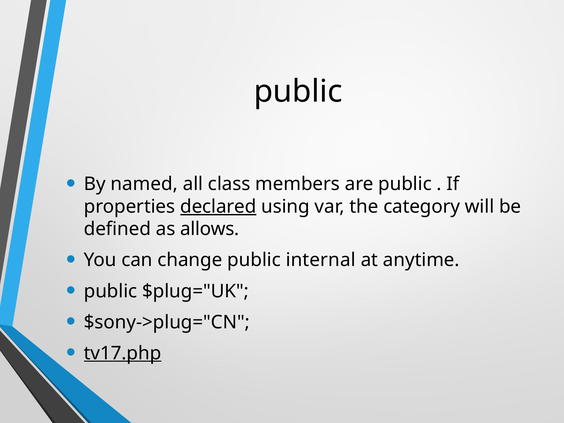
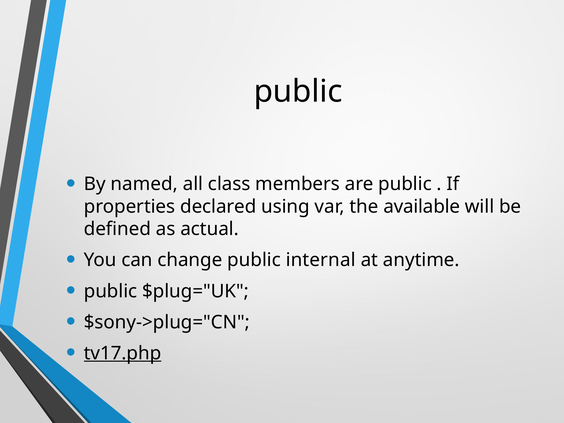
declared underline: present -> none
category: category -> available
allows: allows -> actual
